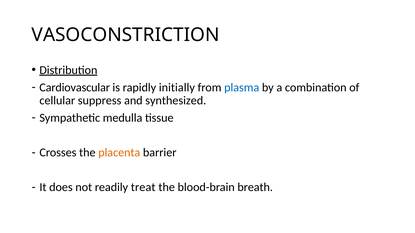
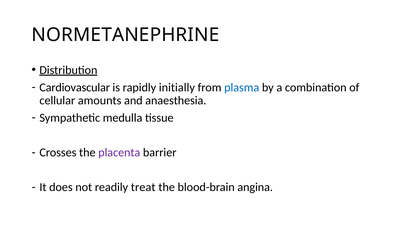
VASOCONSTRICTION: VASOCONSTRICTION -> NORMETANEPHRINE
suppress: suppress -> amounts
synthesized: synthesized -> anaesthesia
placenta colour: orange -> purple
breath: breath -> angina
